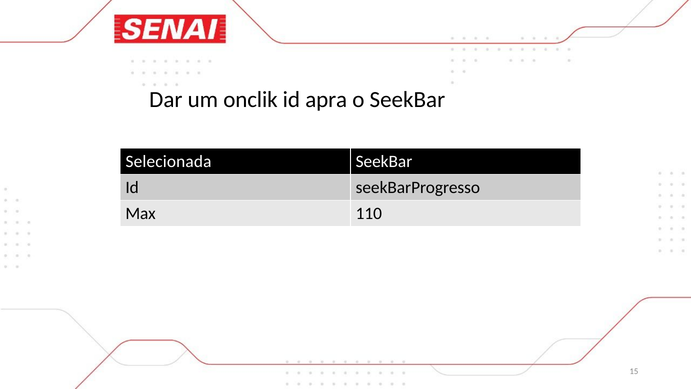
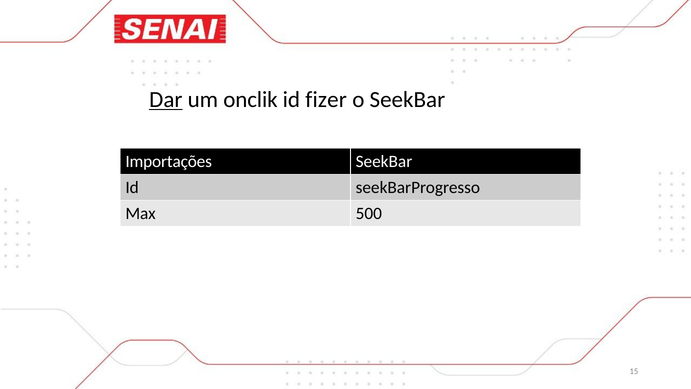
Dar underline: none -> present
apra: apra -> fizer
Selecionada: Selecionada -> Importações
110: 110 -> 500
